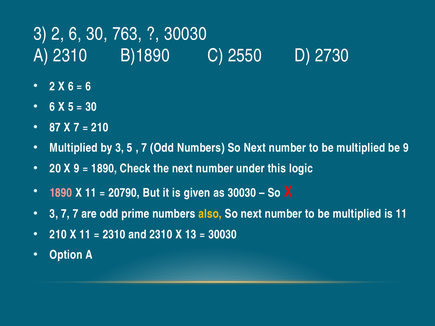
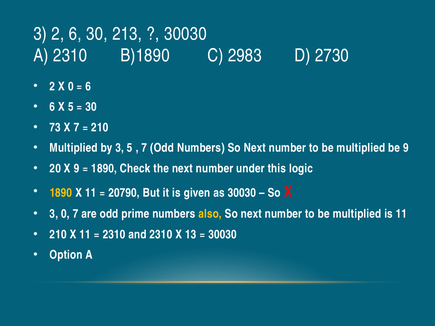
763: 763 -> 213
2550: 2550 -> 2983
X 6: 6 -> 0
87: 87 -> 73
1890 at (61, 193) colour: pink -> yellow
3 7: 7 -> 0
